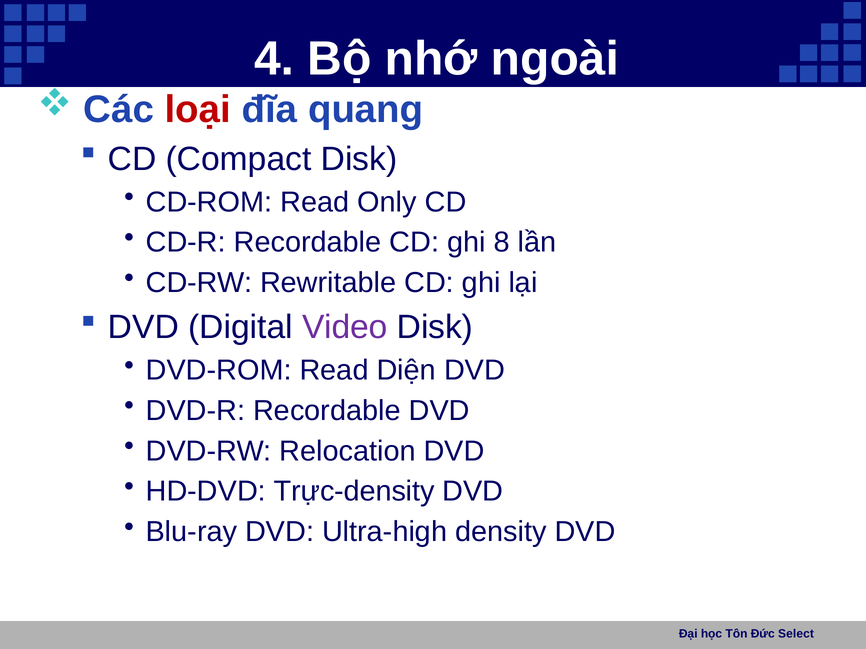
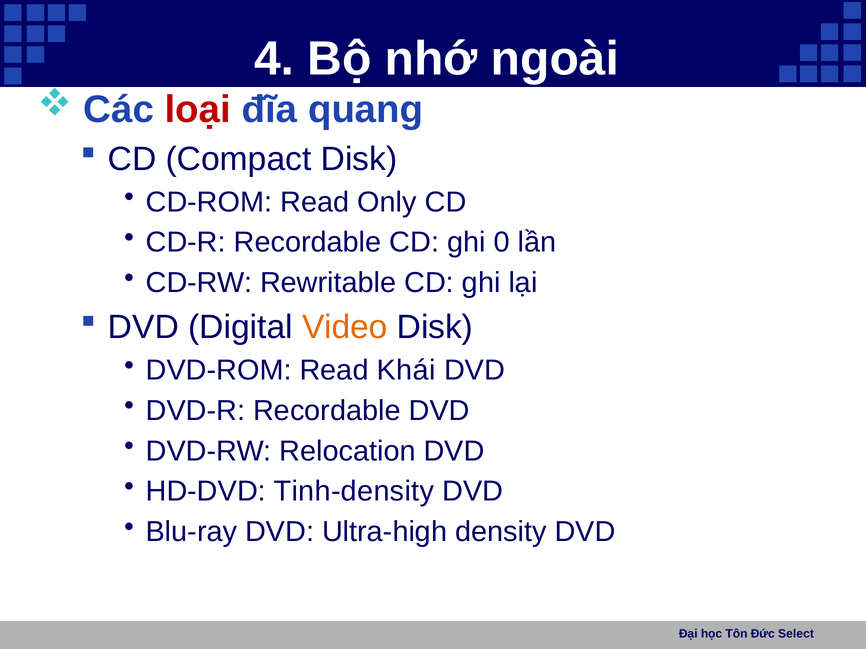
8: 8 -> 0
Video colour: purple -> orange
Diện: Diện -> Khái
Trực-density: Trực-density -> Tinh-density
